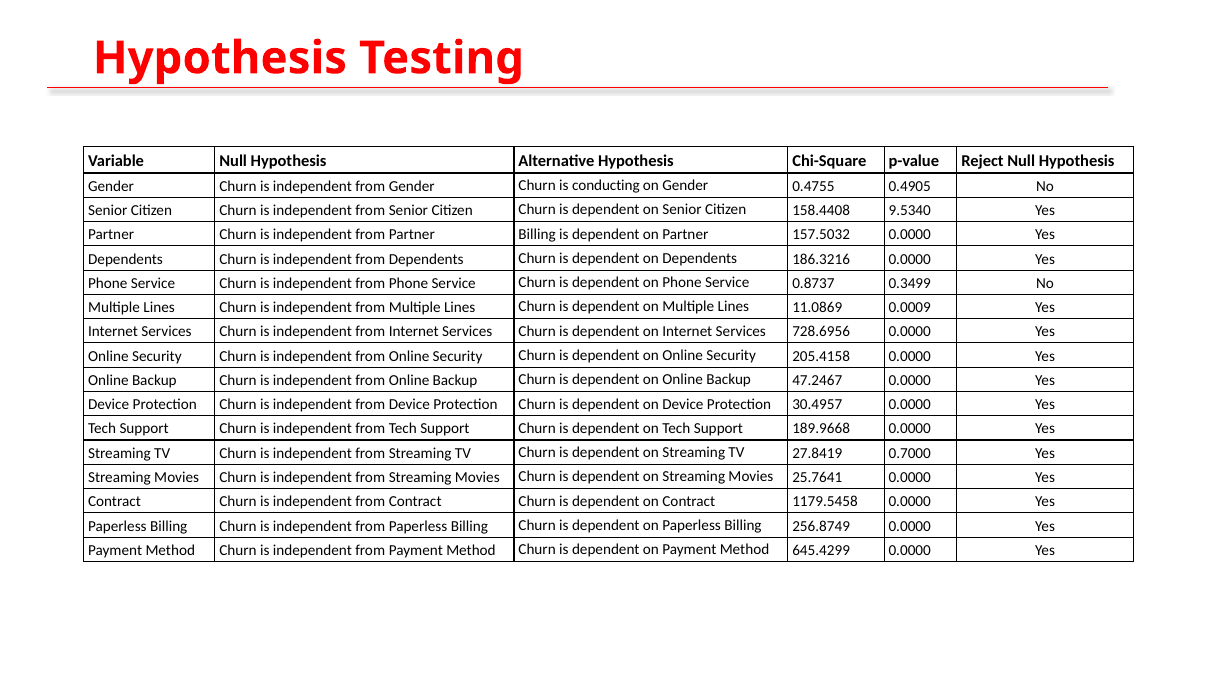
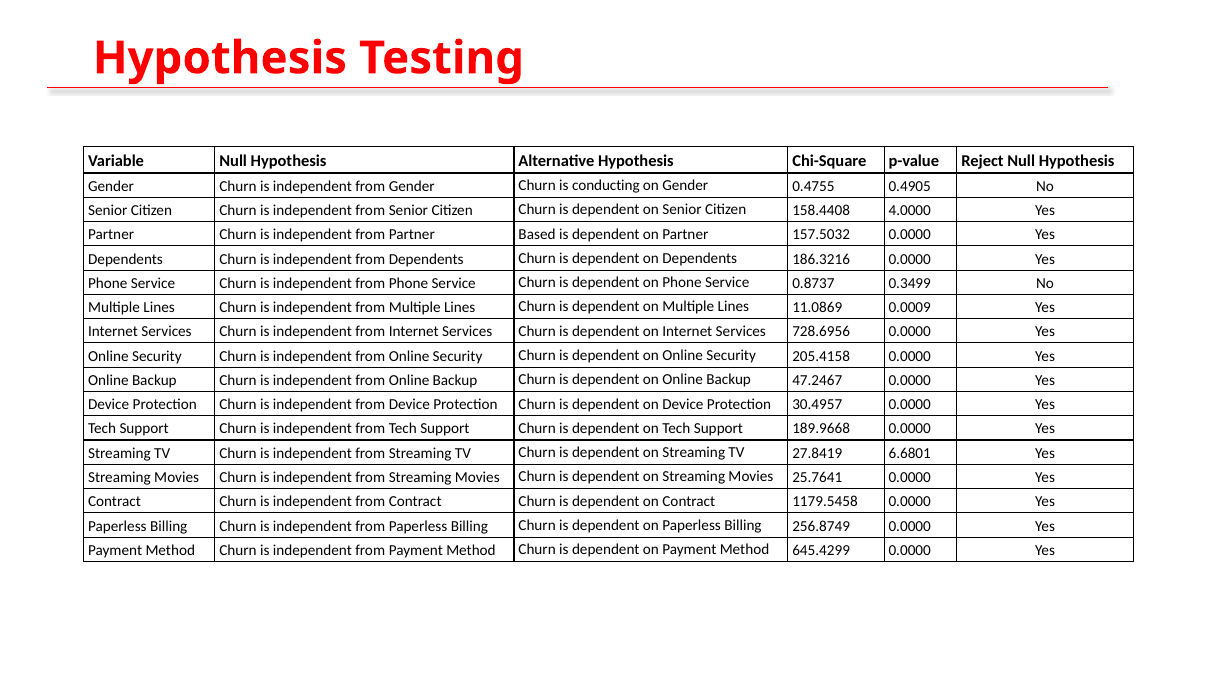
9.5340: 9.5340 -> 4.0000
Partner Billing: Billing -> Based
0.7000: 0.7000 -> 6.6801
